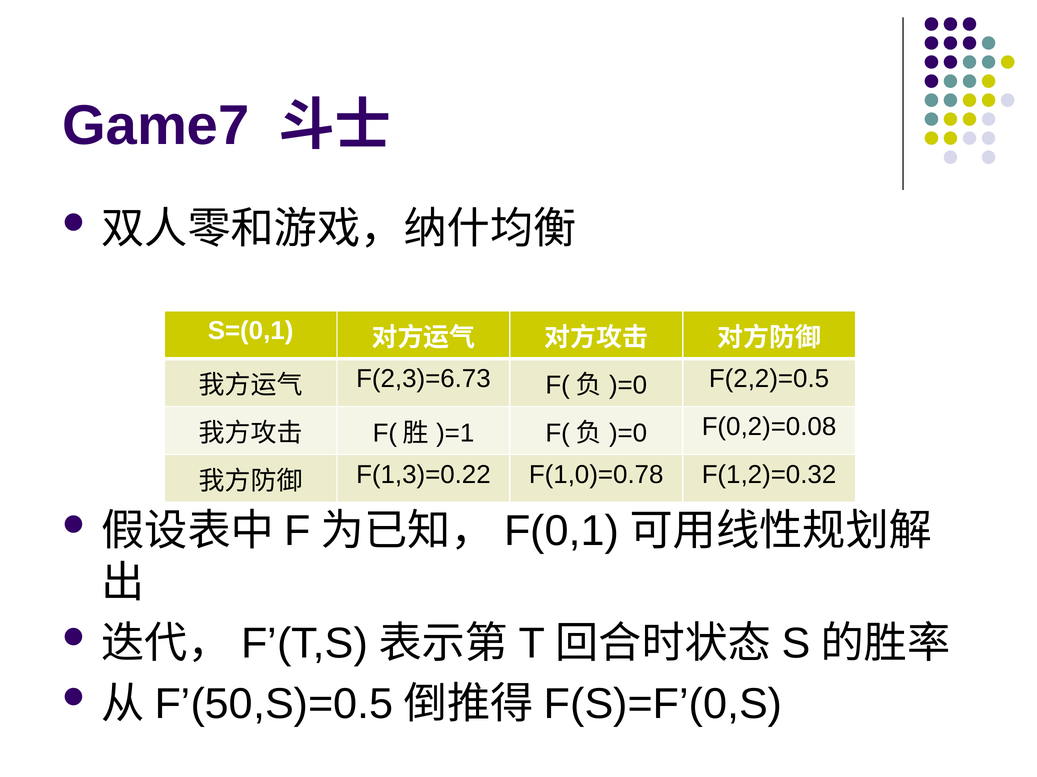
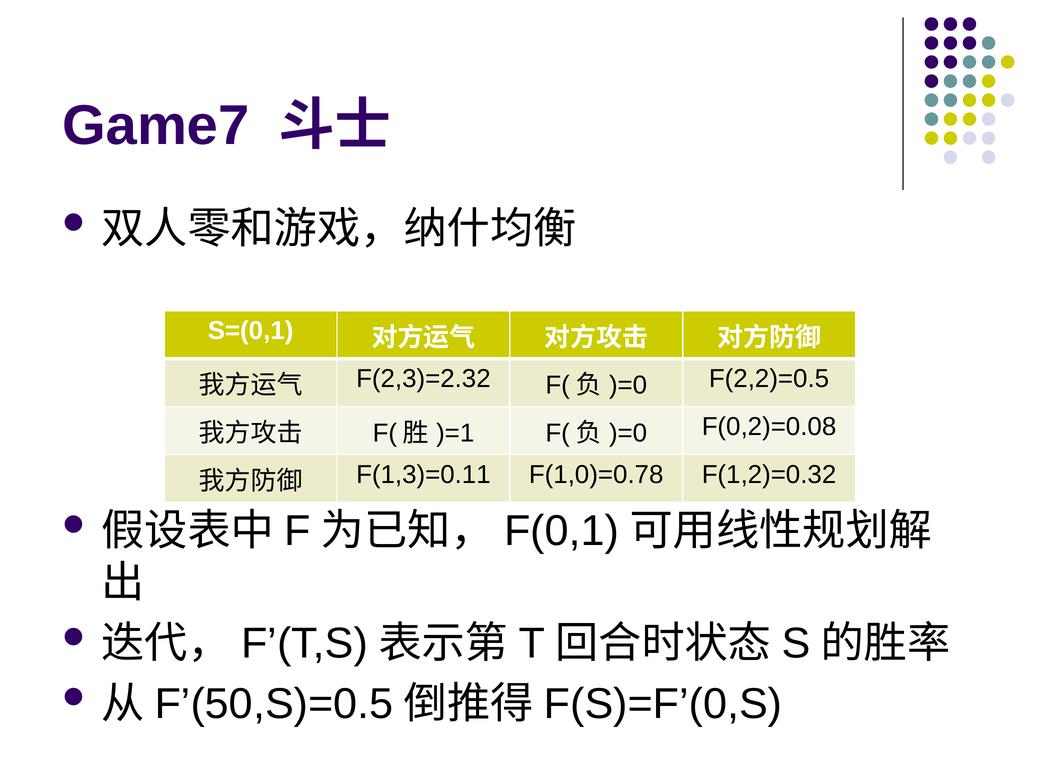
F(2,3)=6.73: F(2,3)=6.73 -> F(2,3)=2.32
F(1,3)=0.22: F(1,3)=0.22 -> F(1,3)=0.11
